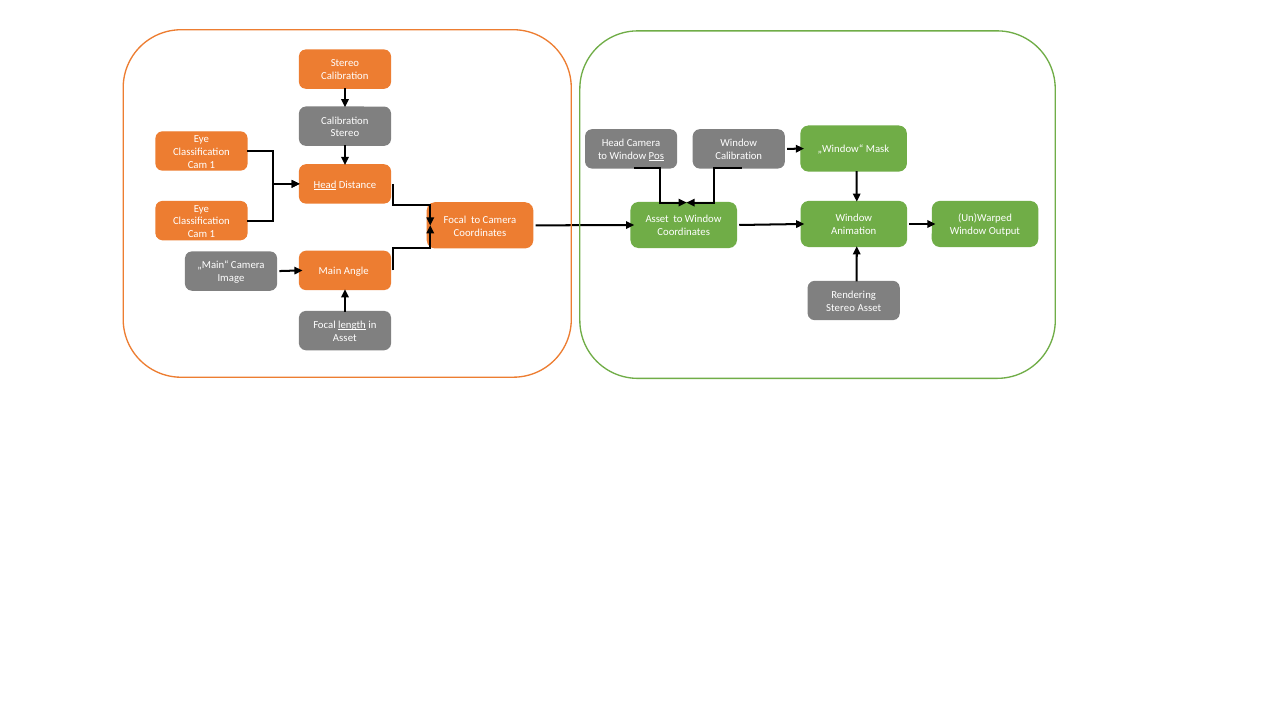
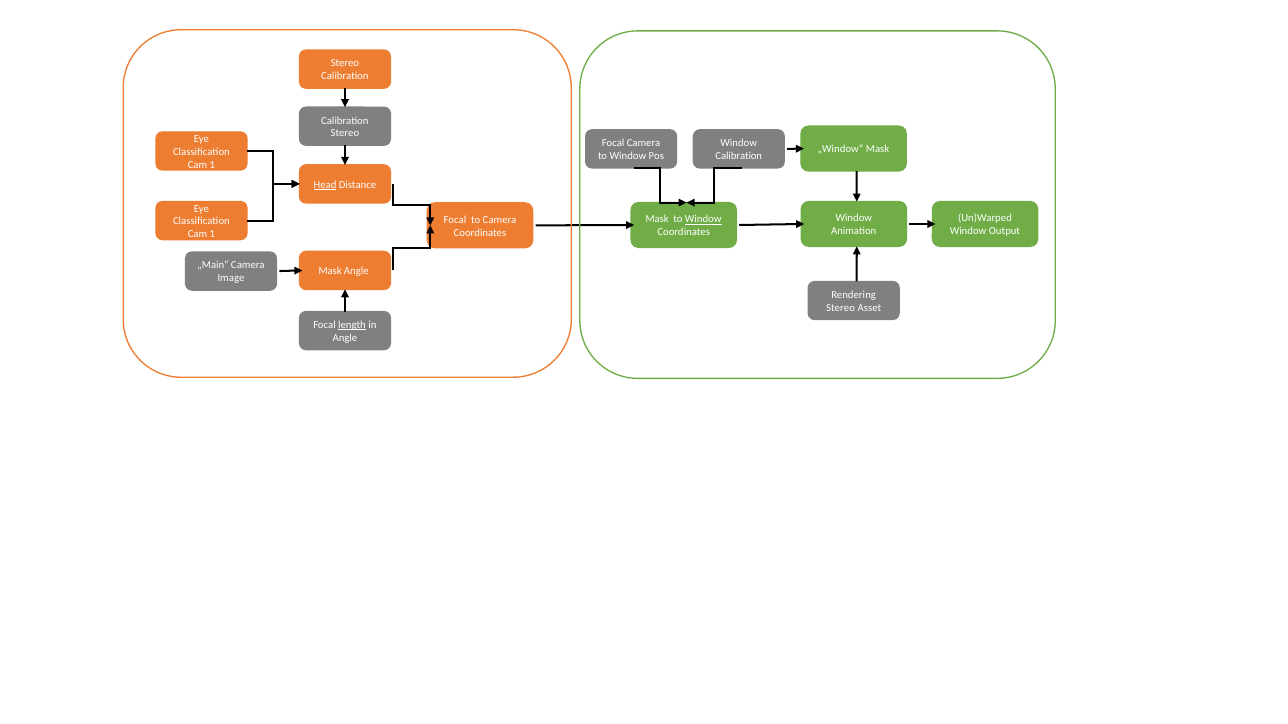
Head at (613, 143): Head -> Focal
Pos underline: present -> none
Asset at (657, 219): Asset -> Mask
Window at (703, 219) underline: none -> present
Main at (330, 271): Main -> Mask
Asset at (345, 338): Asset -> Angle
